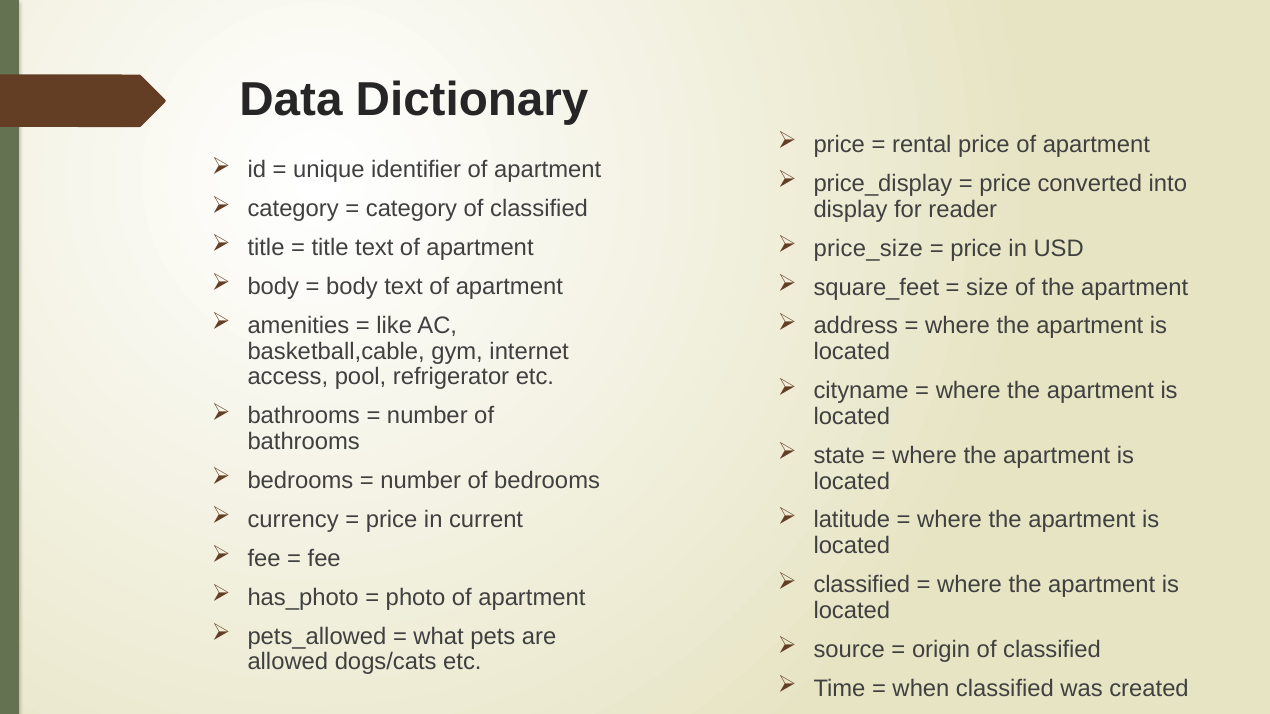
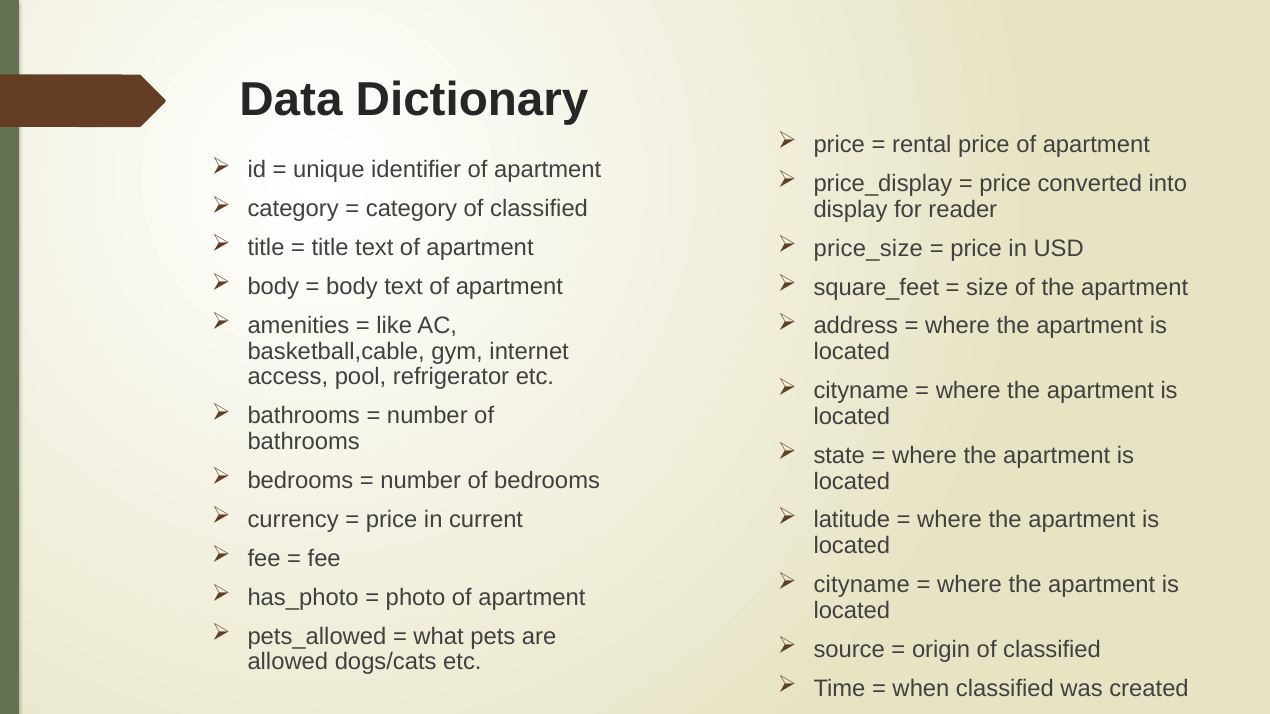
classified at (862, 585): classified -> cityname
